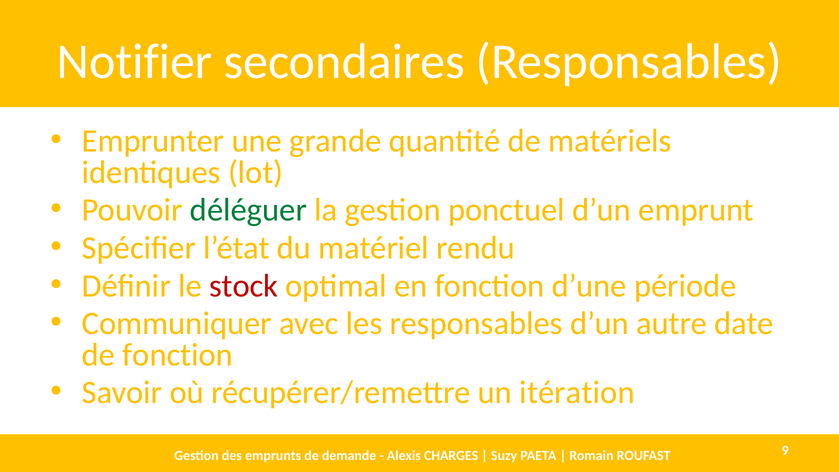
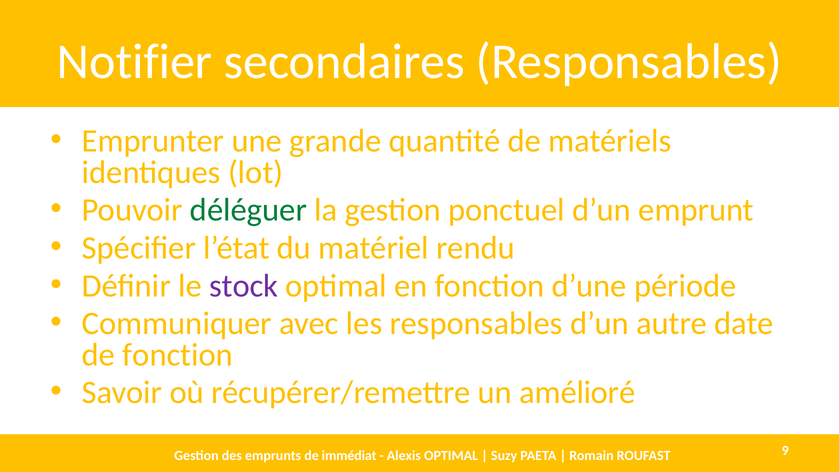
stock colour: red -> purple
itération: itération -> amélioré
demande: demande -> immédiat
Alexis CHARGES: CHARGES -> OPTIMAL
